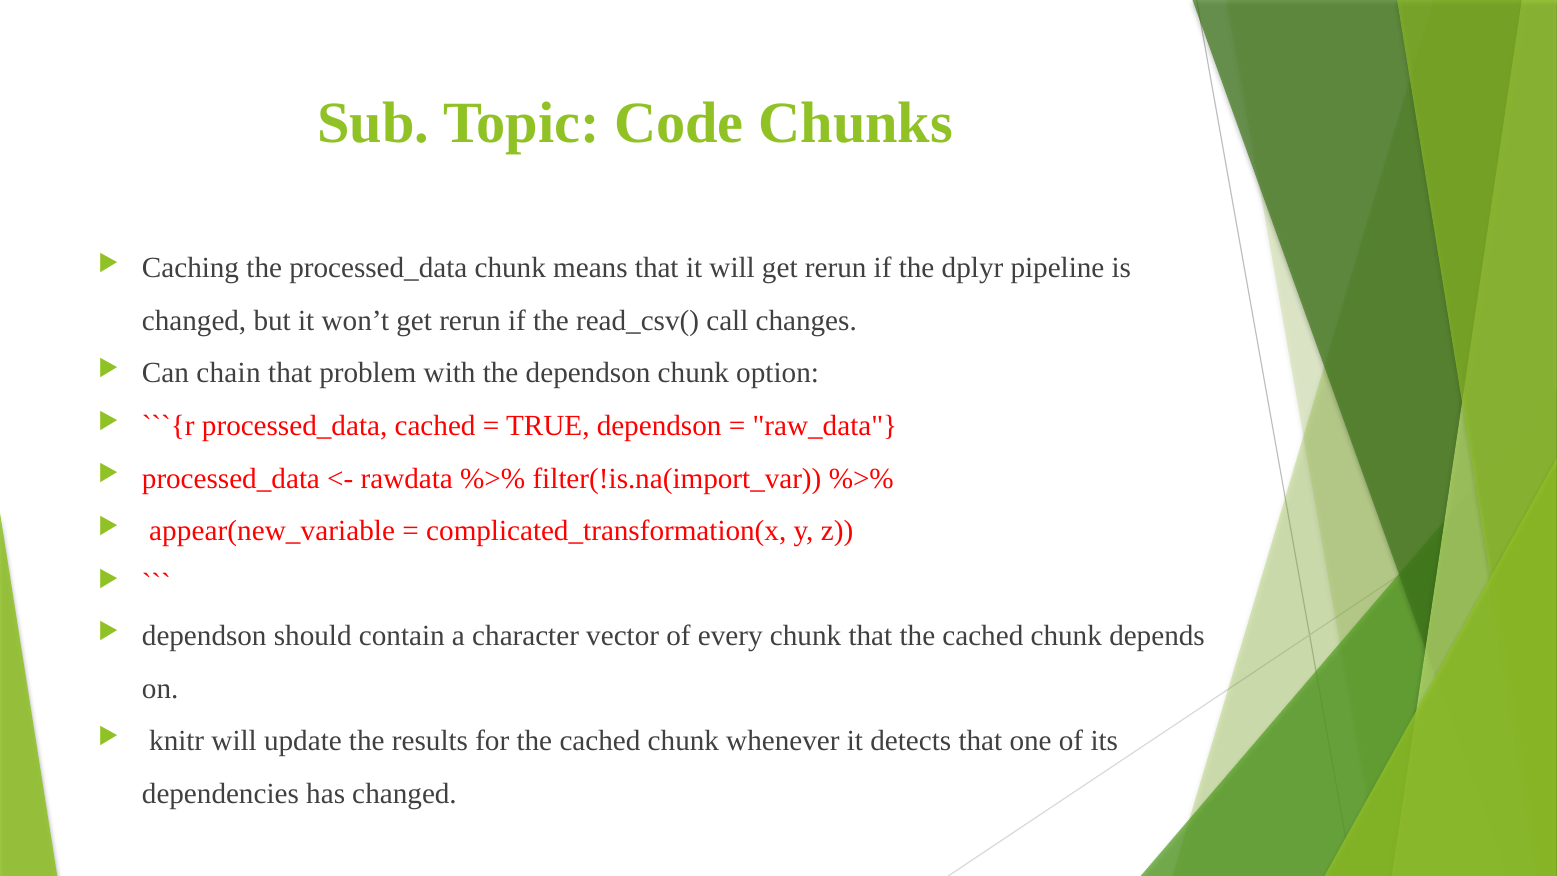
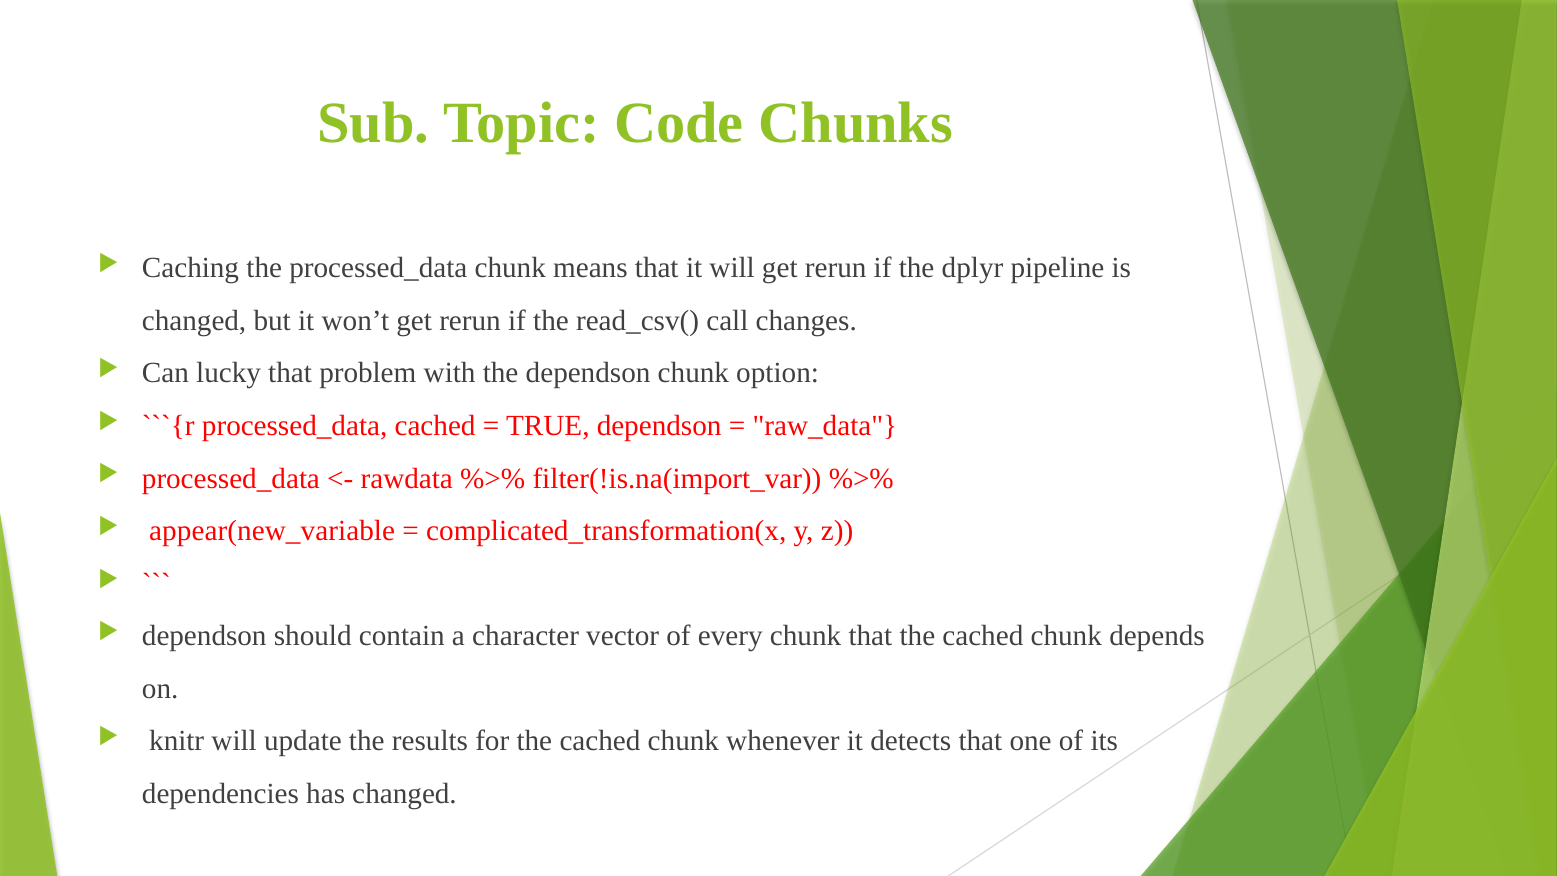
chain: chain -> lucky
